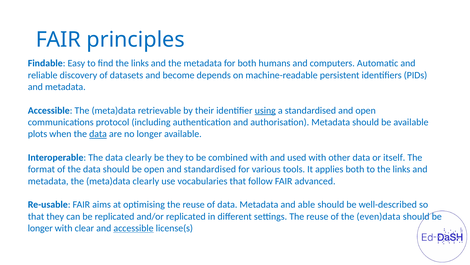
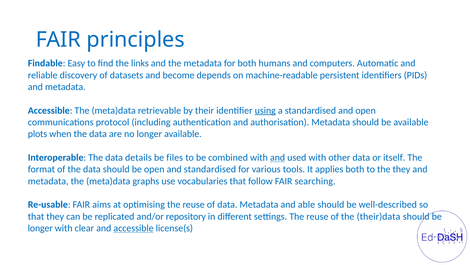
data at (98, 134) underline: present -> none
data clearly: clearly -> details
be they: they -> files
and at (278, 157) underline: none -> present
to the links: links -> they
meta)data clearly: clearly -> graphs
advanced: advanced -> searching
and/or replicated: replicated -> repository
even)data: even)data -> their)data
